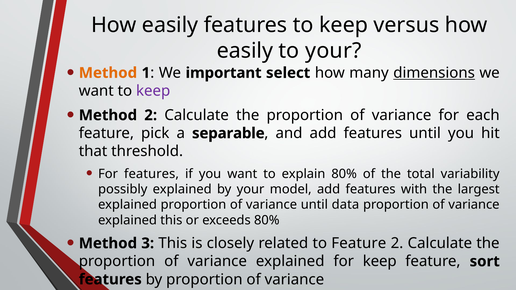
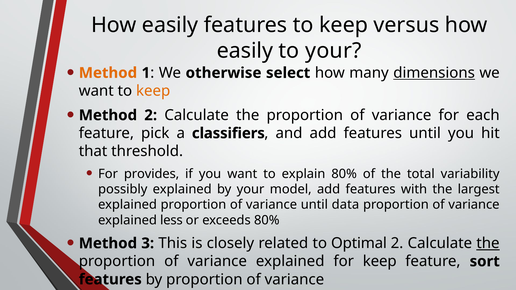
important: important -> otherwise
keep at (153, 91) colour: purple -> orange
separable: separable -> classifiers
For features: features -> provides
explained this: this -> less
to Feature: Feature -> Optimal
the at (488, 244) underline: none -> present
